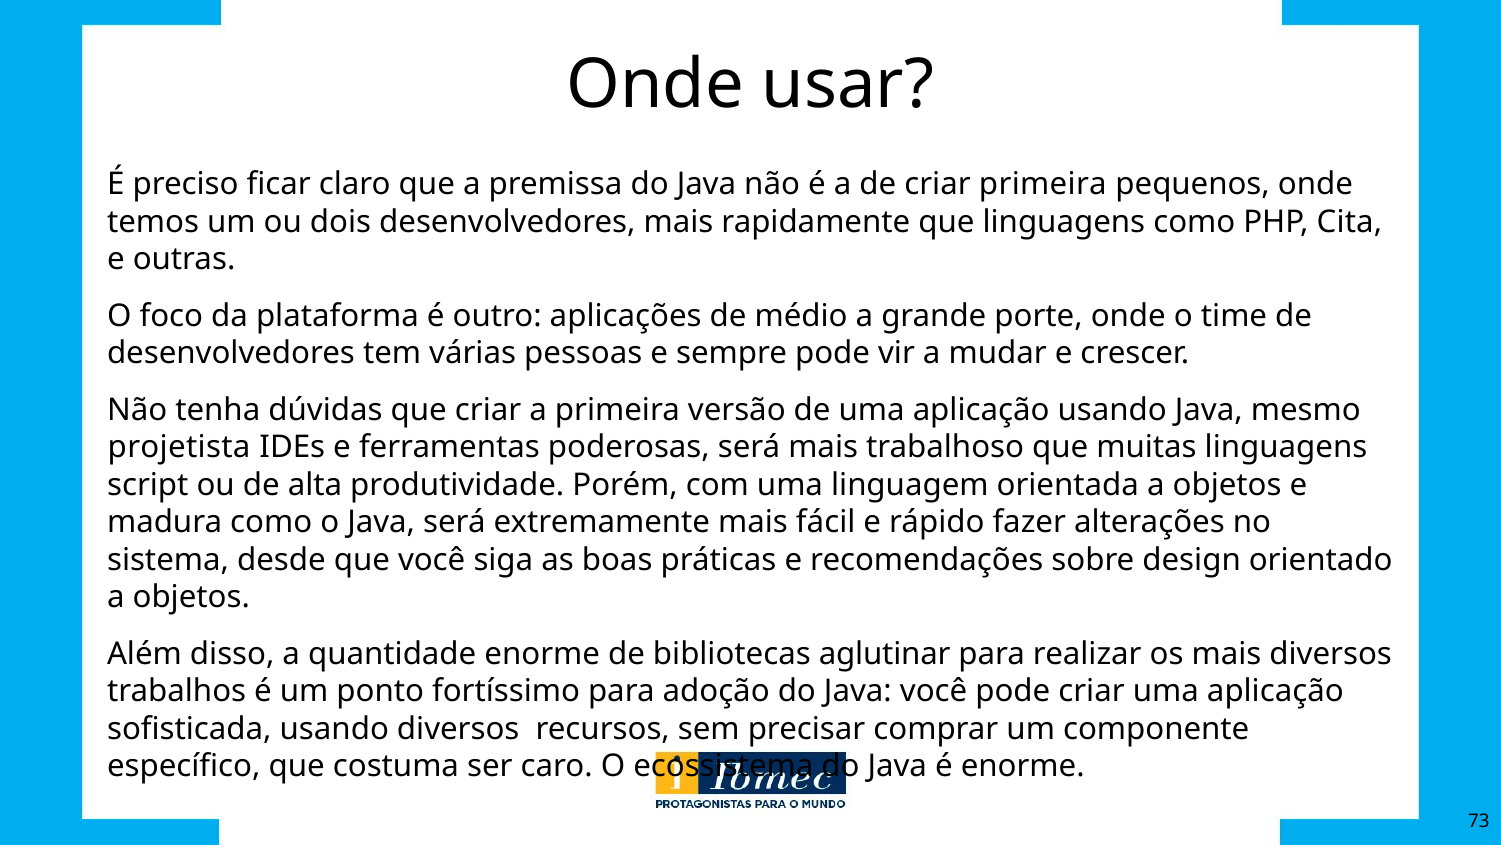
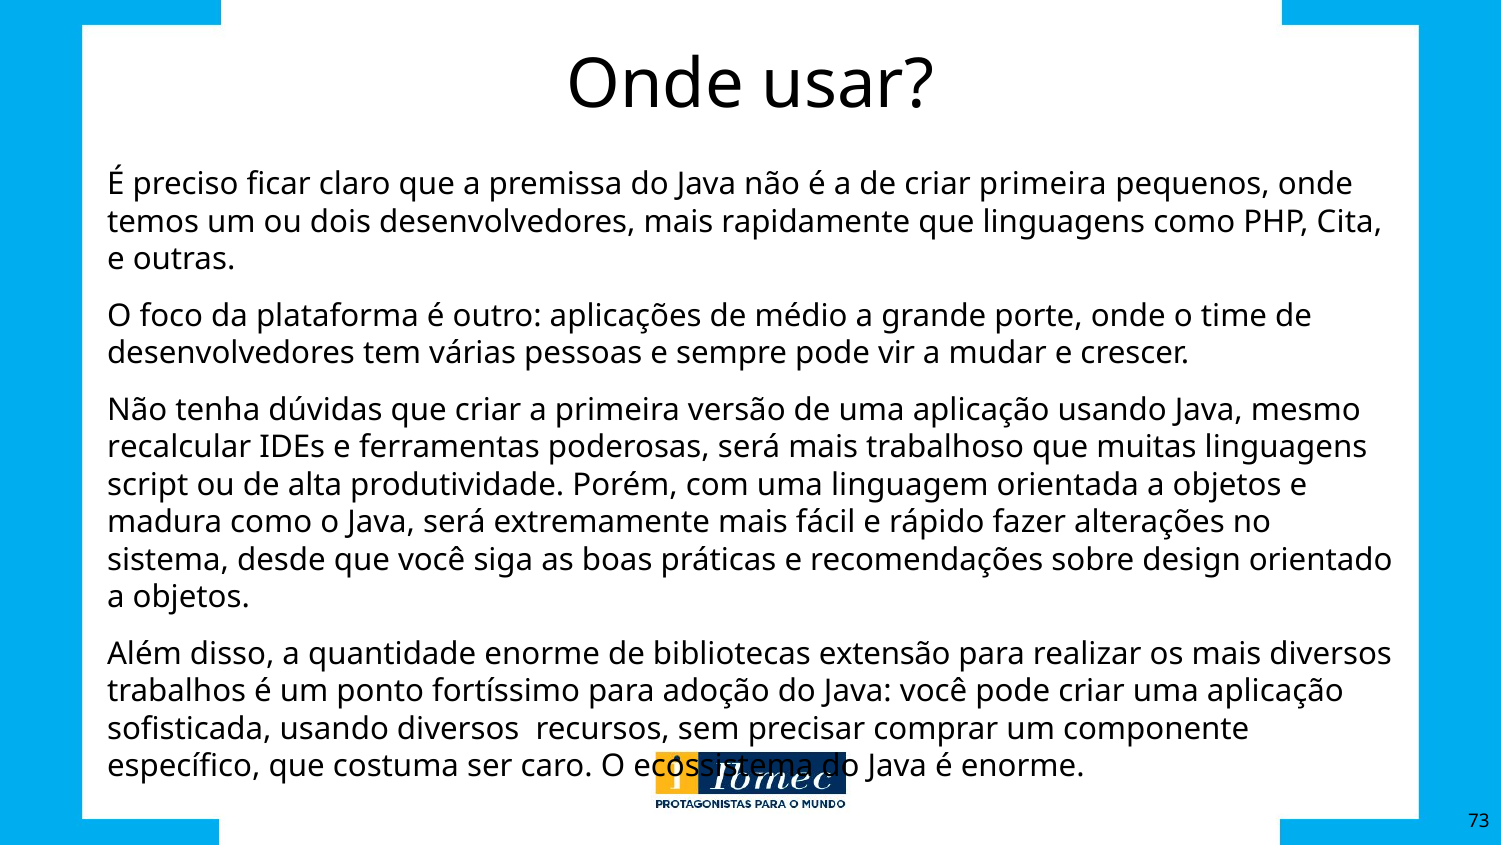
projetista: projetista -> recalcular
aglutinar: aglutinar -> extensão
